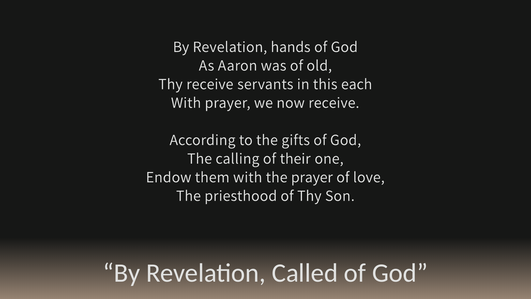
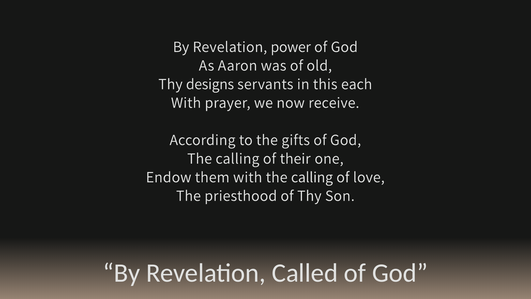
hands: hands -> power
Thy receive: receive -> designs
with the prayer: prayer -> calling
